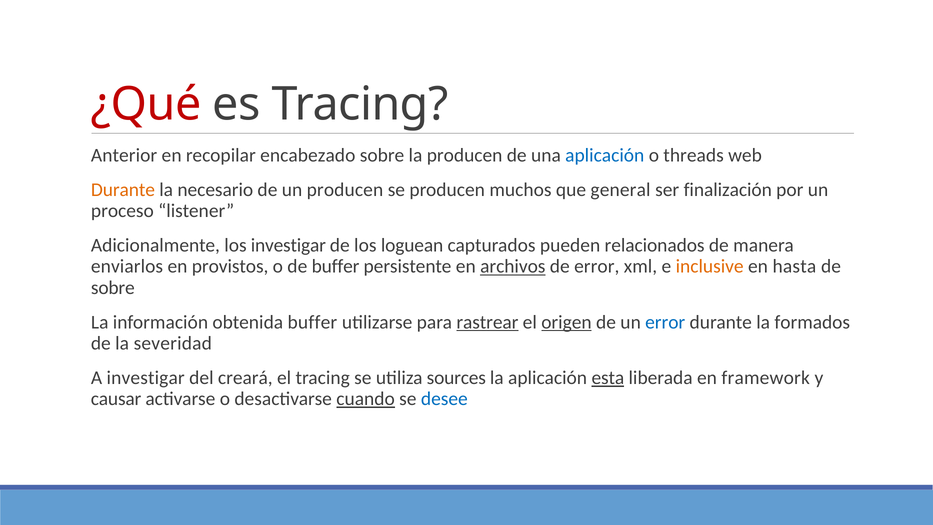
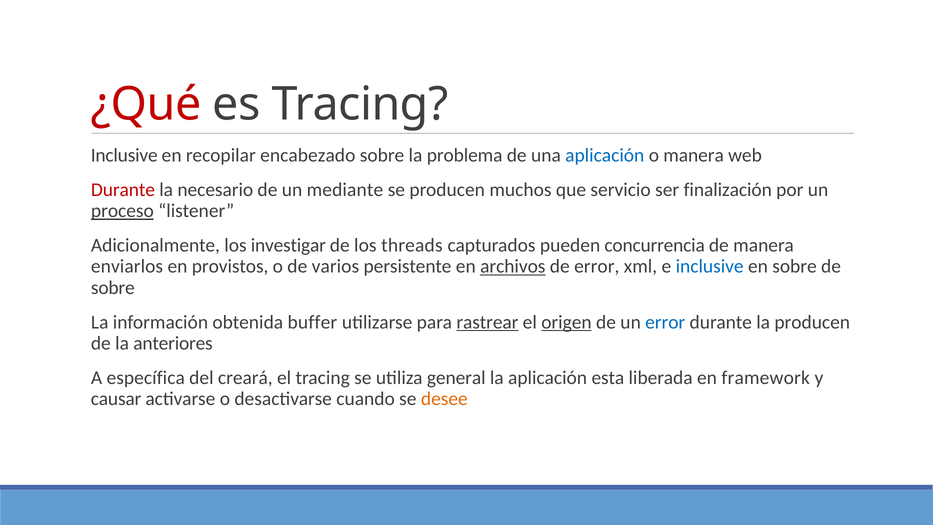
Anterior at (124, 155): Anterior -> Inclusive
la producen: producen -> problema
o threads: threads -> manera
Durante at (123, 190) colour: orange -> red
un producen: producen -> mediante
general: general -> servicio
proceso underline: none -> present
loguean: loguean -> threads
relacionados: relacionados -> concurrencia
de buffer: buffer -> varios
inclusive at (710, 266) colour: orange -> blue
en hasta: hasta -> sobre
la formados: formados -> producen
severidad: severidad -> anteriores
A investigar: investigar -> específica
sources: sources -> general
esta underline: present -> none
cuando underline: present -> none
desee colour: blue -> orange
